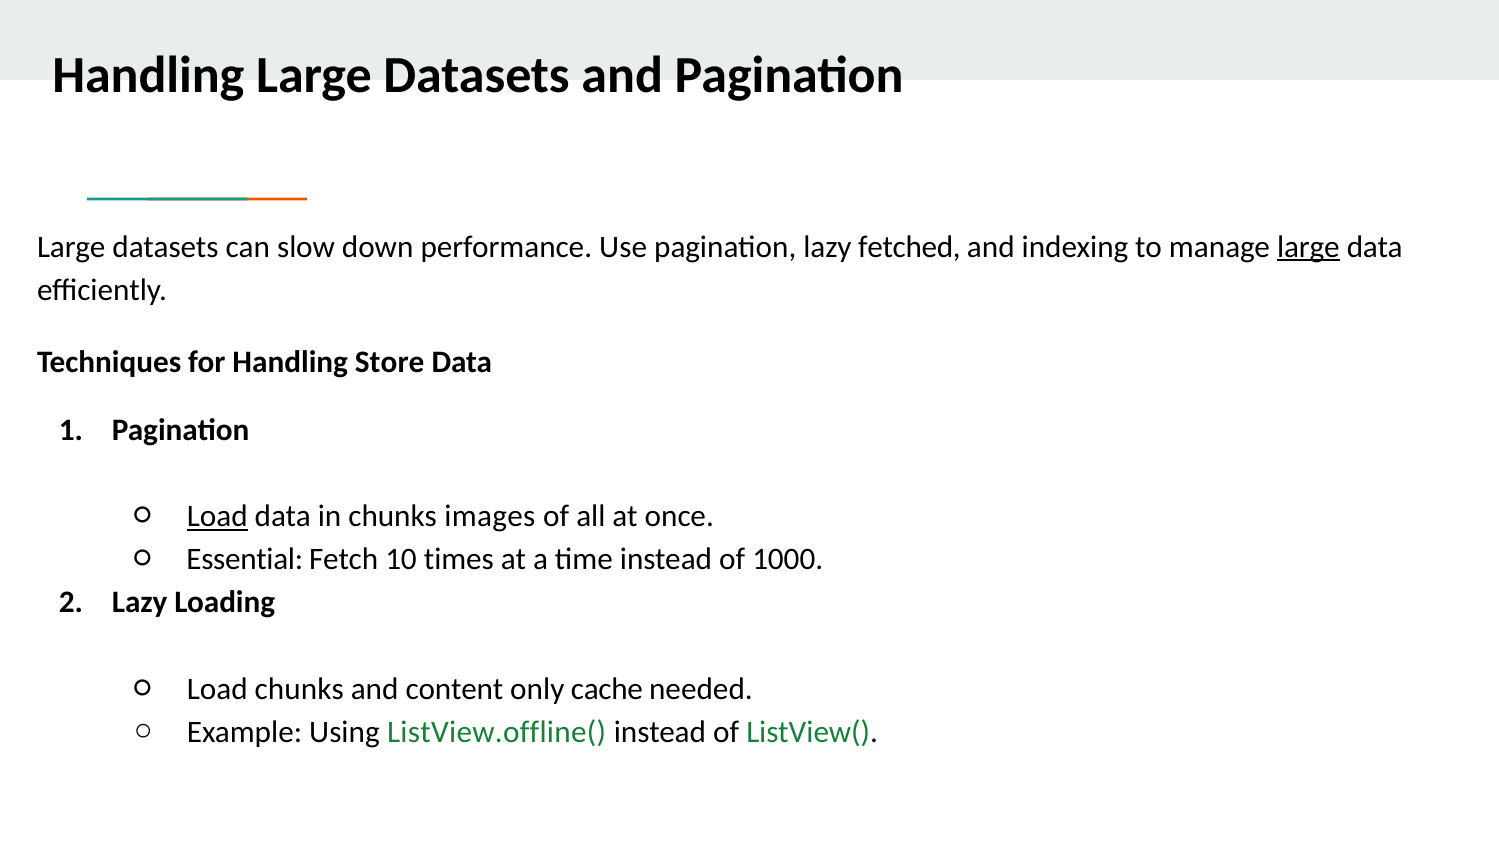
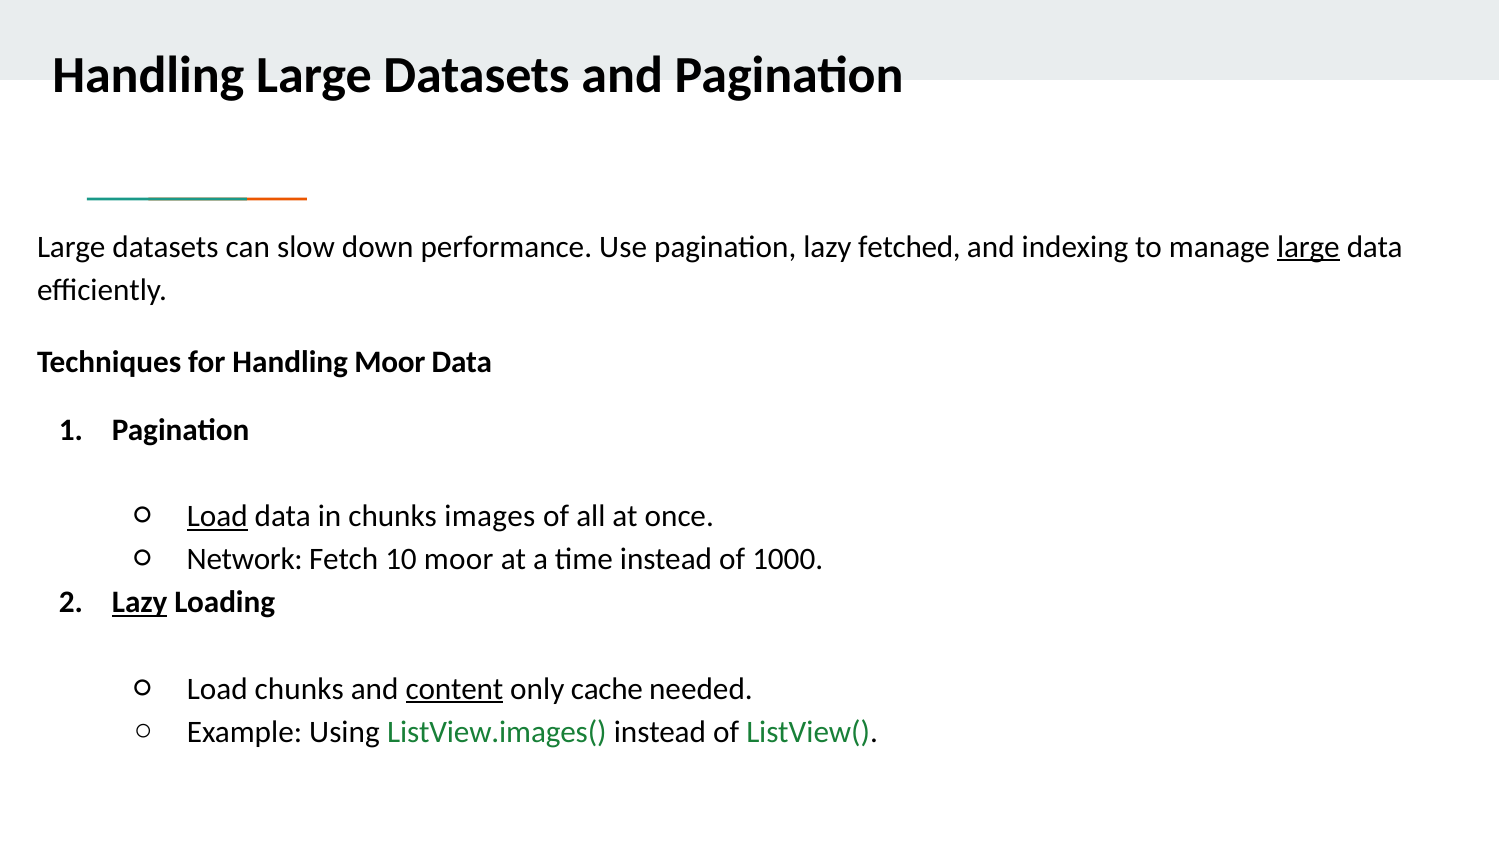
Handling Store: Store -> Moor
Essential: Essential -> Network
10 times: times -> moor
Lazy at (140, 603) underline: none -> present
content underline: none -> present
ListView.offline(: ListView.offline( -> ListView.images(
